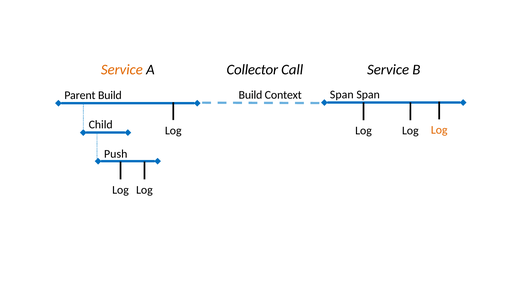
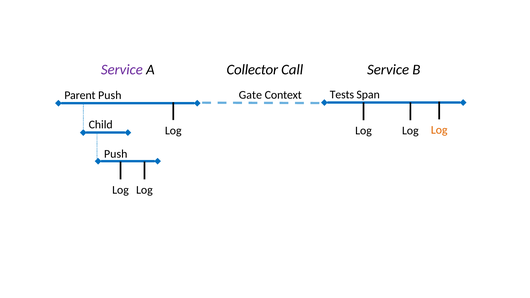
Service at (122, 70) colour: orange -> purple
Span at (342, 95): Span -> Tests
Build at (250, 95): Build -> Gate
Parent Build: Build -> Push
